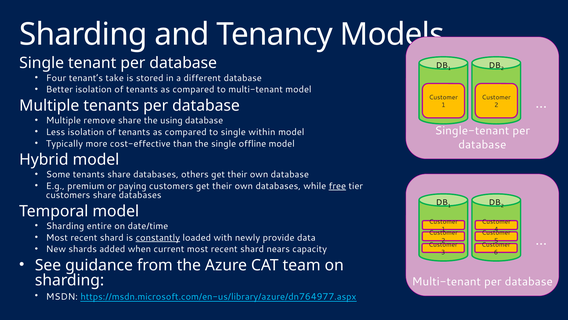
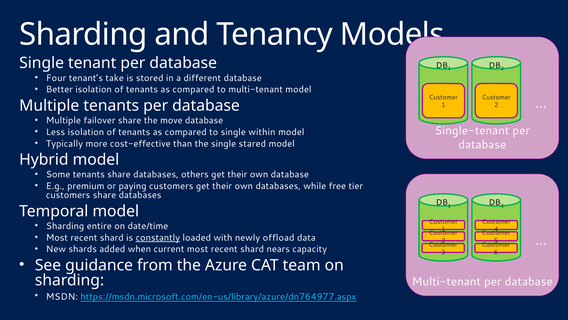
remove: remove -> failover
using: using -> move
offline: offline -> stared
free underline: present -> none
provide: provide -> offload
